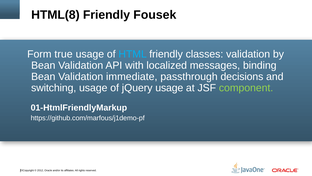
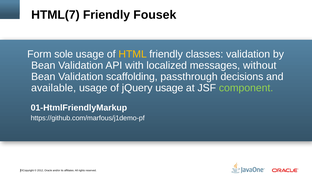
HTML(8: HTML(8 -> HTML(7
true: true -> sole
HTML colour: light blue -> yellow
binding: binding -> without
immediate: immediate -> scaffolding
switching: switching -> available
